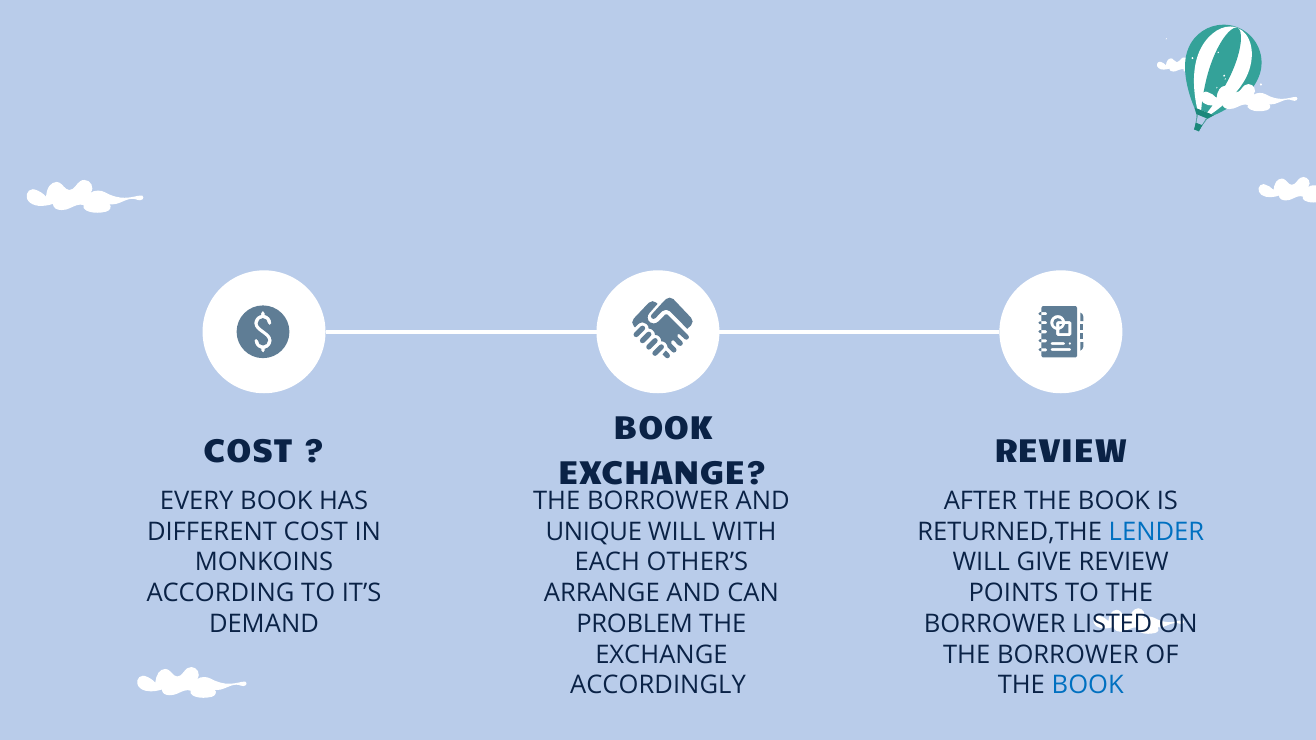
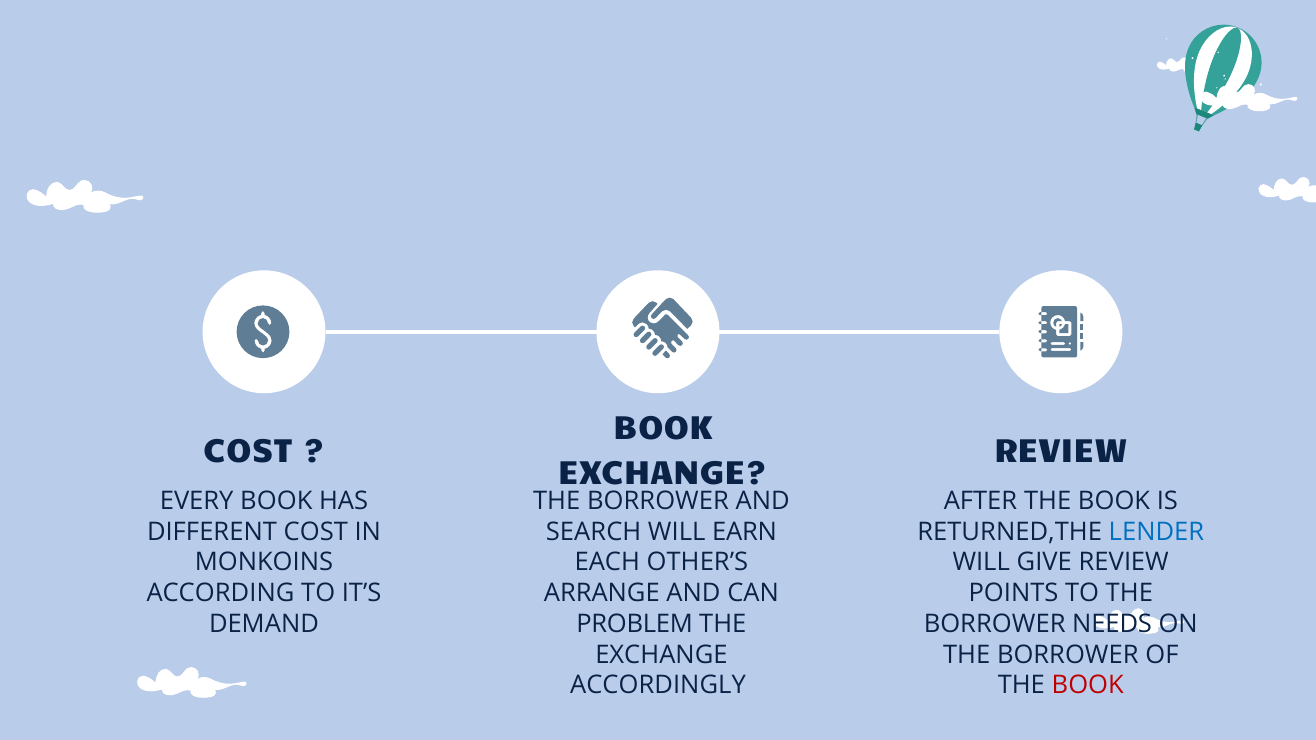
UNIQUE: UNIQUE -> SEARCH
WITH: WITH -> EARN
LISTED: LISTED -> NEEDS
BOOK at (1088, 686) colour: blue -> red
